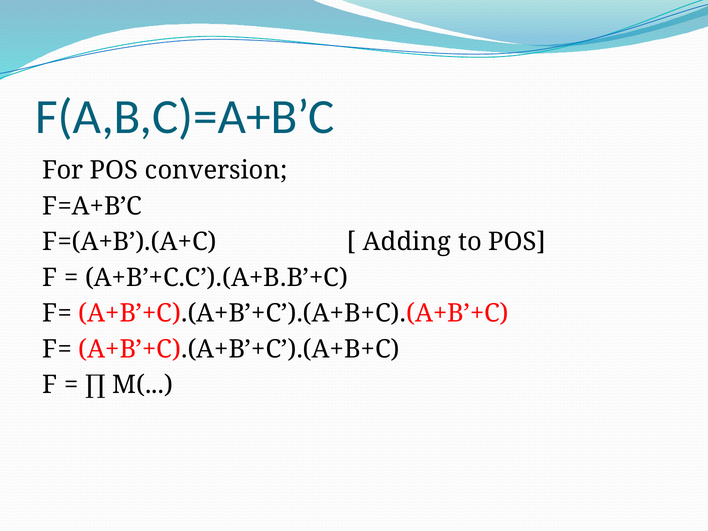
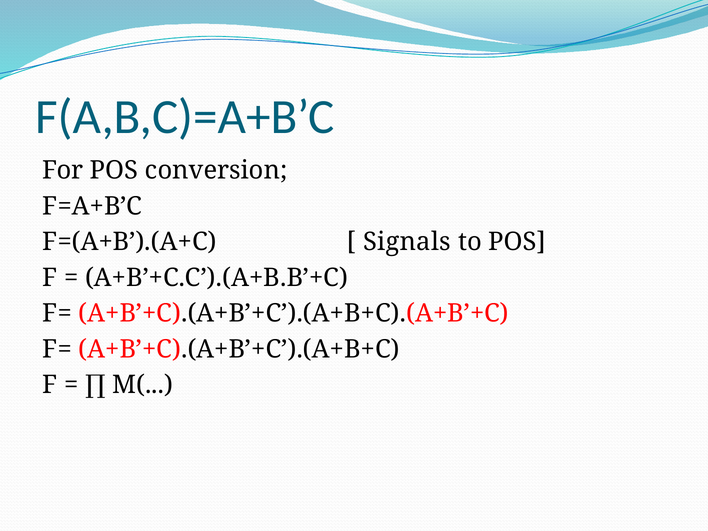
Adding: Adding -> Signals
